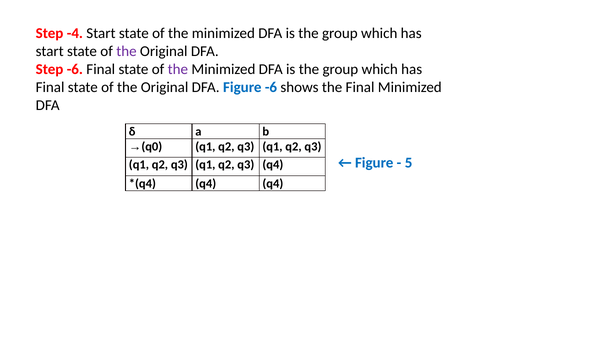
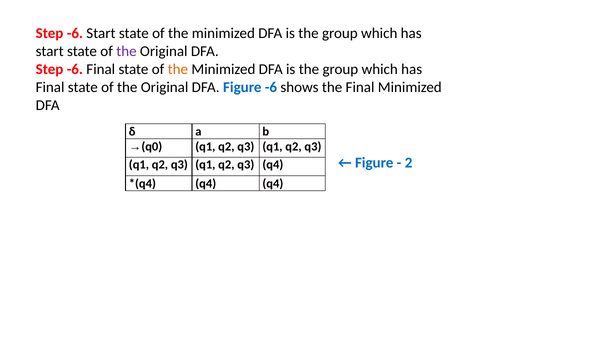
-4 at (75, 33): -4 -> -6
the at (178, 69) colour: purple -> orange
5: 5 -> 2
